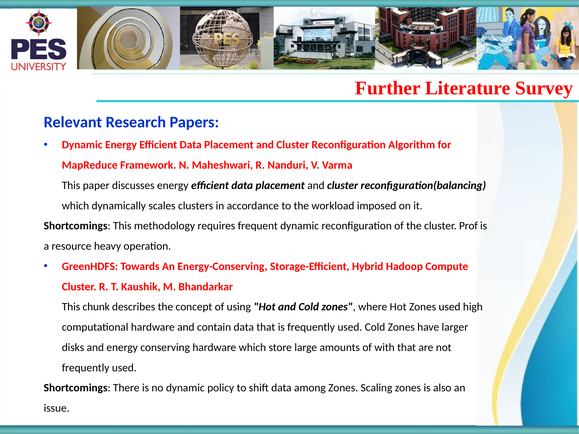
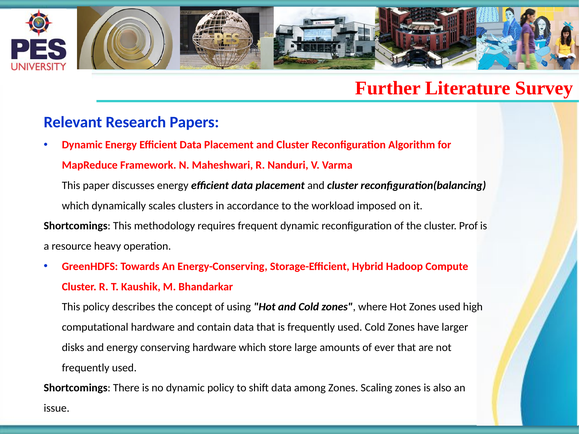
This chunk: chunk -> policy
with: with -> ever
